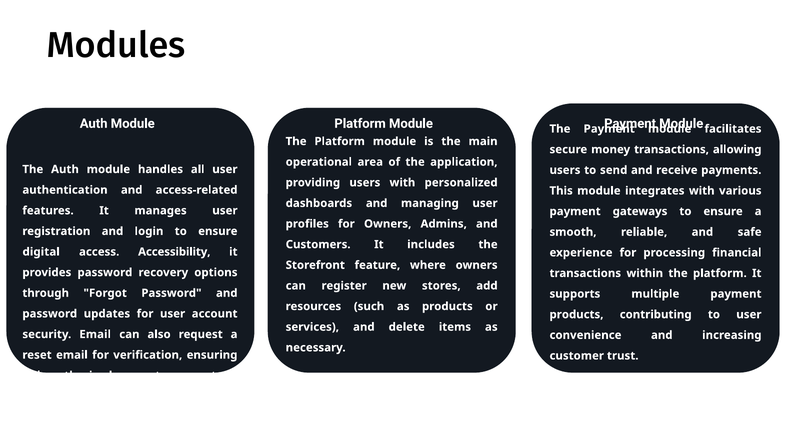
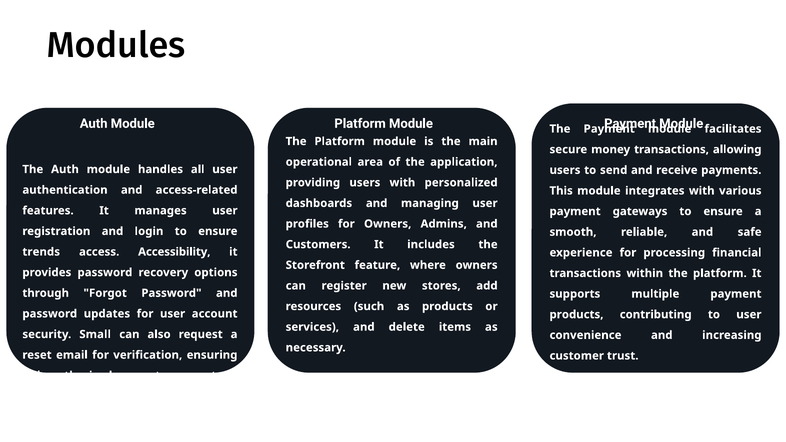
digital: digital -> trends
security Email: Email -> Small
